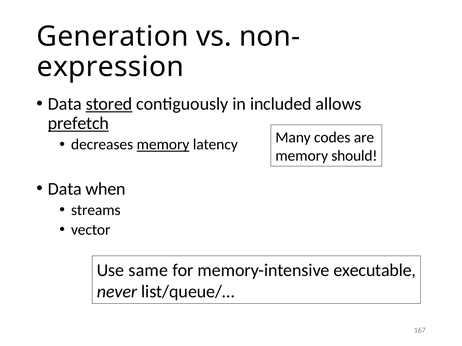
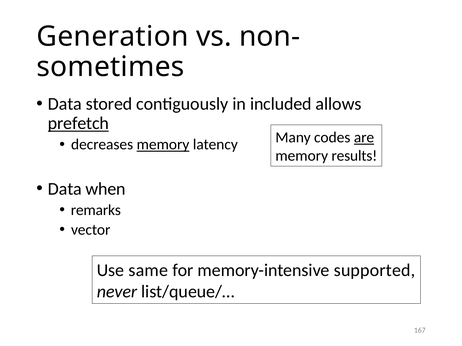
expression: expression -> sometimes
stored underline: present -> none
are underline: none -> present
should: should -> results
streams: streams -> remarks
executable: executable -> supported
